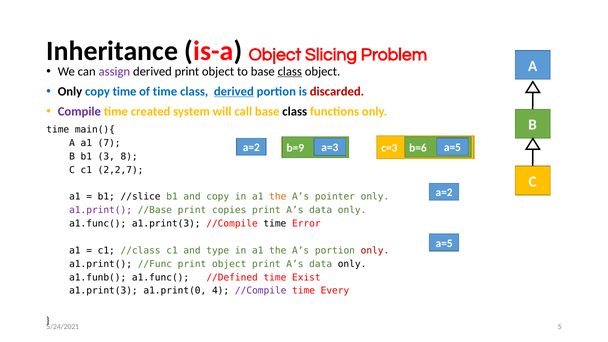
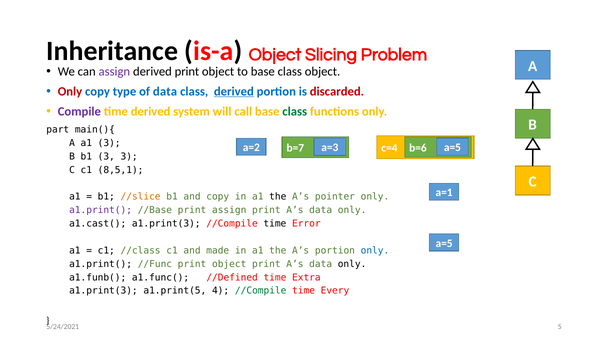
class at (290, 71) underline: present -> none
Only at (70, 91) colour: black -> red
copy time: time -> type
of time: time -> data
time created: created -> derived
class at (295, 111) colour: black -> green
time at (58, 130): time -> part
a1 7: 7 -> 3
b=9: b=9 -> b=7
c=3: c=3 -> c=4
3 8: 8 -> 3
2,2,7: 2,2,7 -> 8,5,1
a=2 at (444, 193): a=2 -> a=1
//slice colour: black -> orange
the at (278, 197) colour: orange -> black
print copies: copies -> assign
a1.func( at (98, 224): a1.func( -> a1.cast(
type: type -> made
only at (375, 251) colour: red -> blue
Exist: Exist -> Extra
a1.print(0: a1.print(0 -> a1.print(5
//Compile at (261, 291) colour: purple -> green
